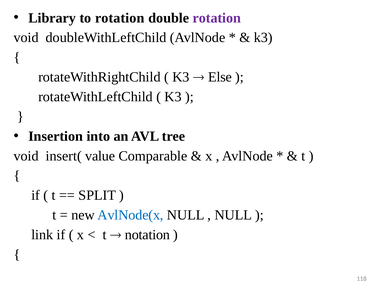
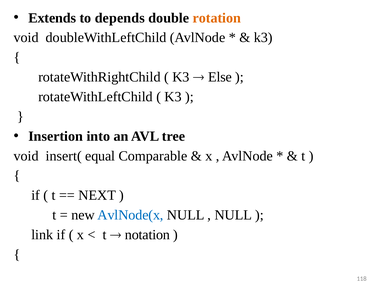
Library: Library -> Extends
to rotation: rotation -> depends
rotation at (217, 18) colour: purple -> orange
value: value -> equal
SPLIT: SPLIT -> NEXT
